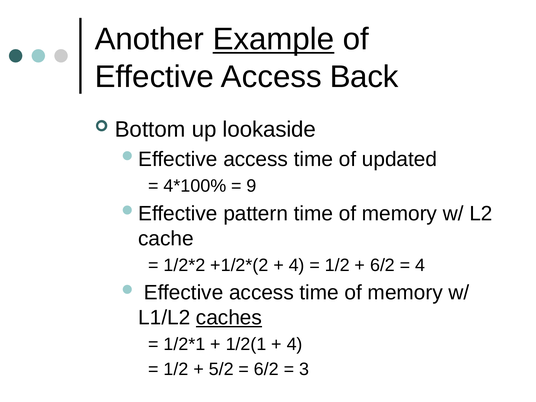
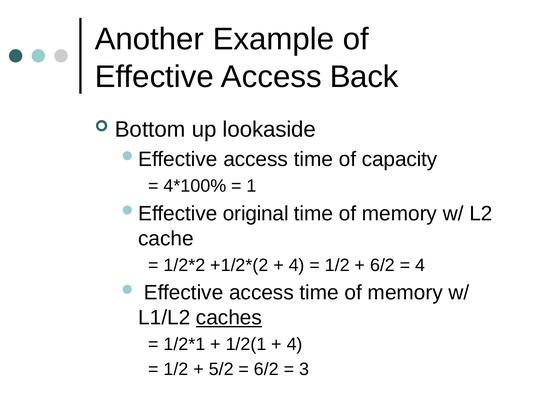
Example underline: present -> none
updated: updated -> capacity
9: 9 -> 1
pattern: pattern -> original
